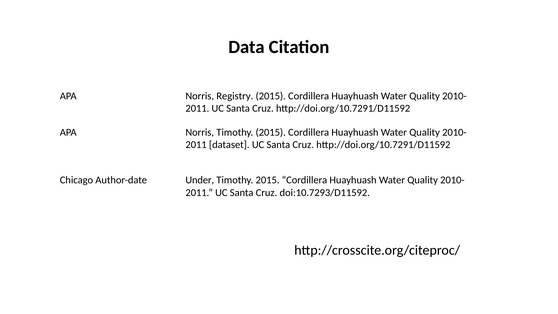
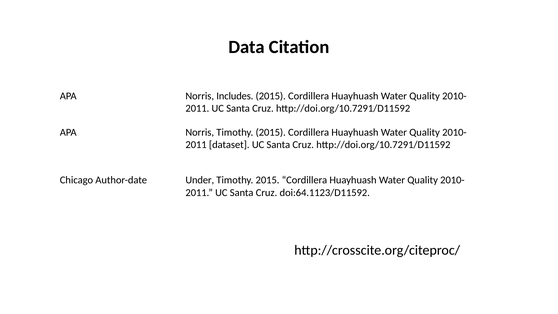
Registry: Registry -> Includes
doi:10.7293/D11592: doi:10.7293/D11592 -> doi:64.1123/D11592
